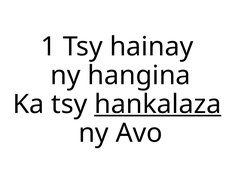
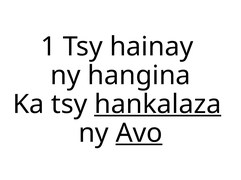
Avo underline: none -> present
